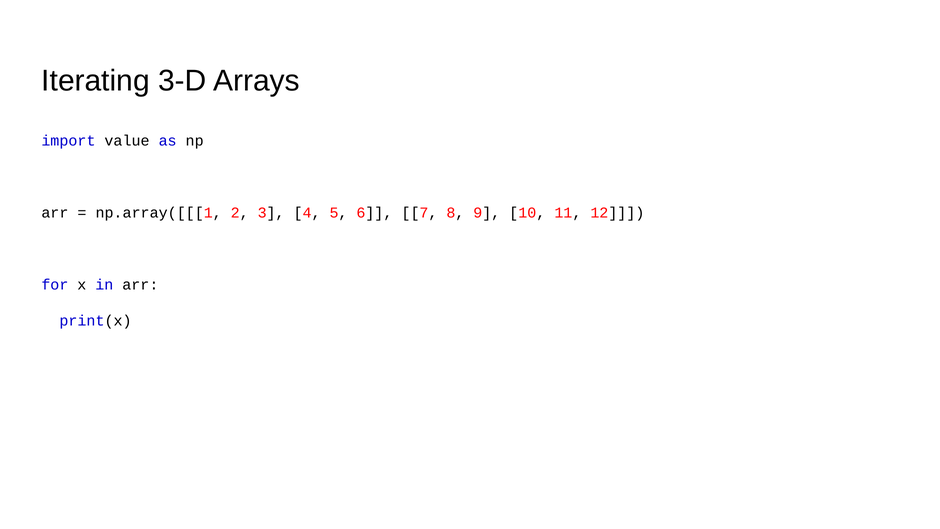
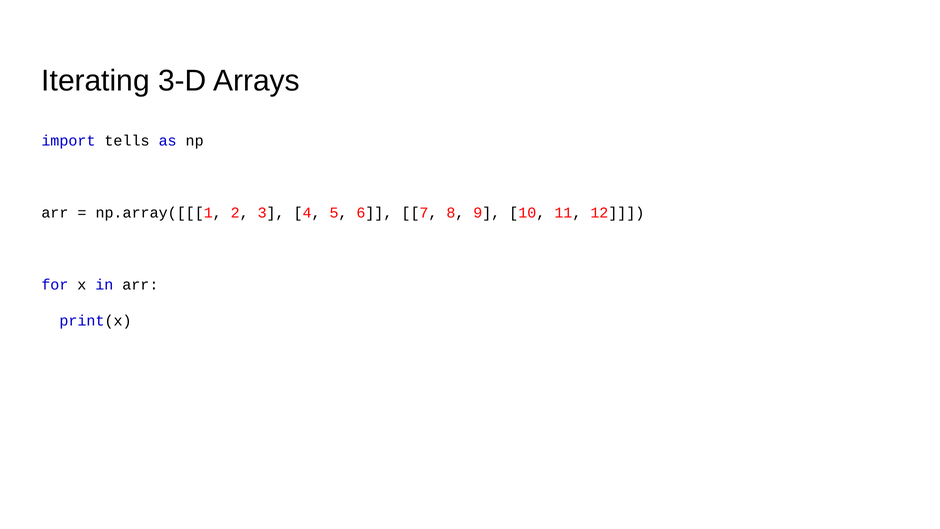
value: value -> tells
